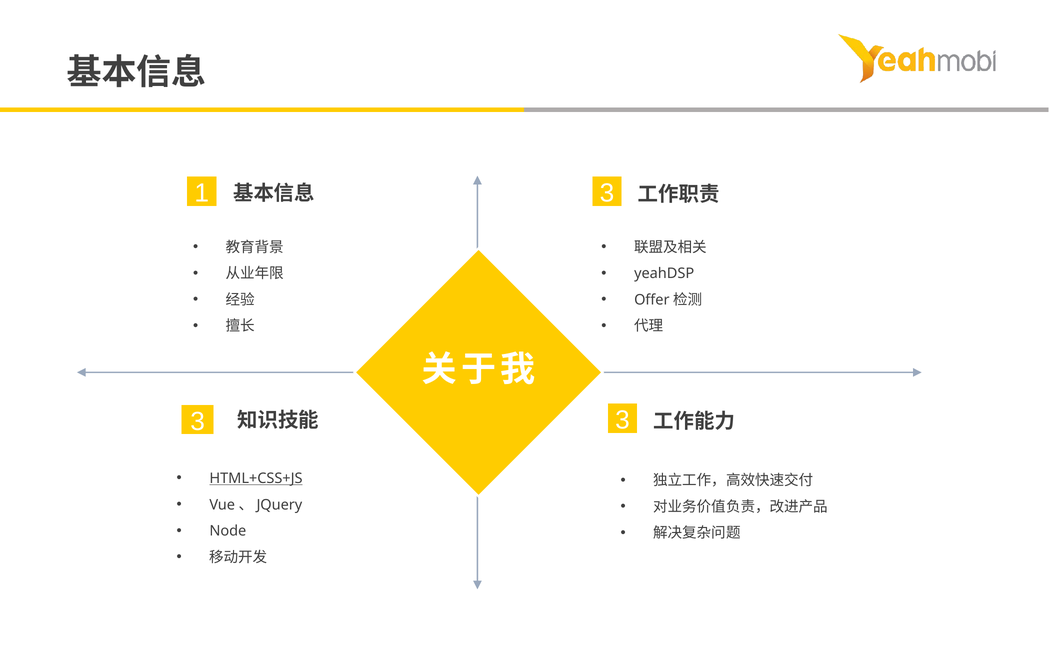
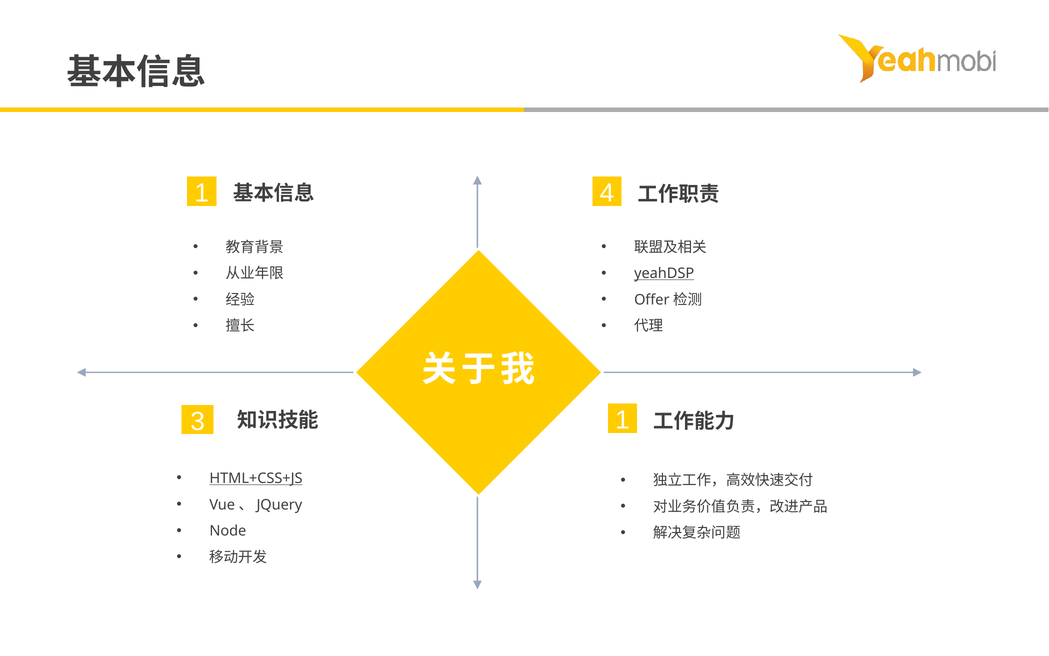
1 3: 3 -> 4
yeahDSP underline: none -> present
3 at (622, 420): 3 -> 1
